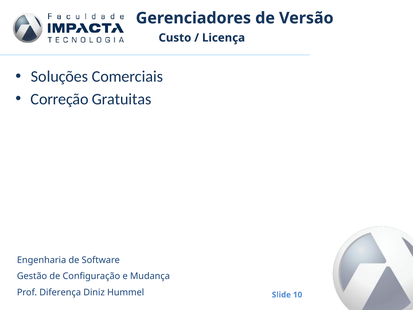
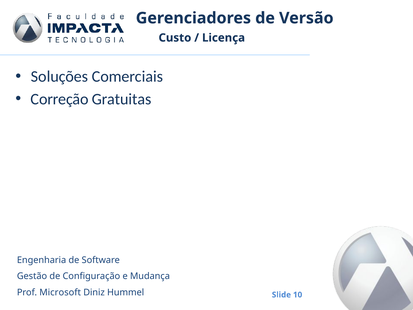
Diferença: Diferença -> Microsoft
